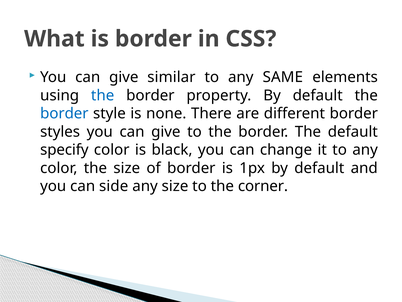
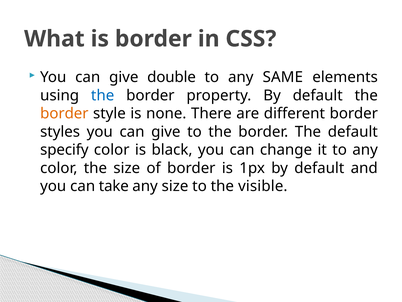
similar: similar -> double
border at (64, 113) colour: blue -> orange
side: side -> take
corner: corner -> visible
